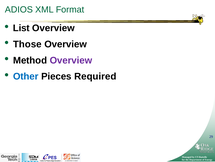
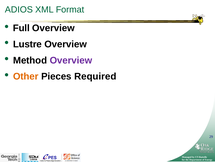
List: List -> Full
Those: Those -> Lustre
Other colour: blue -> orange
